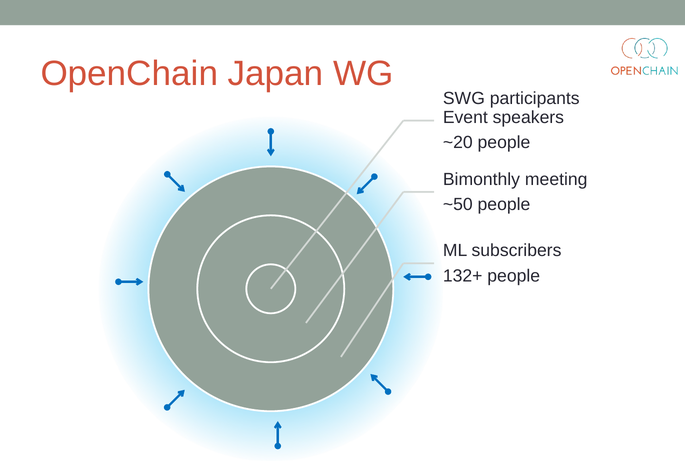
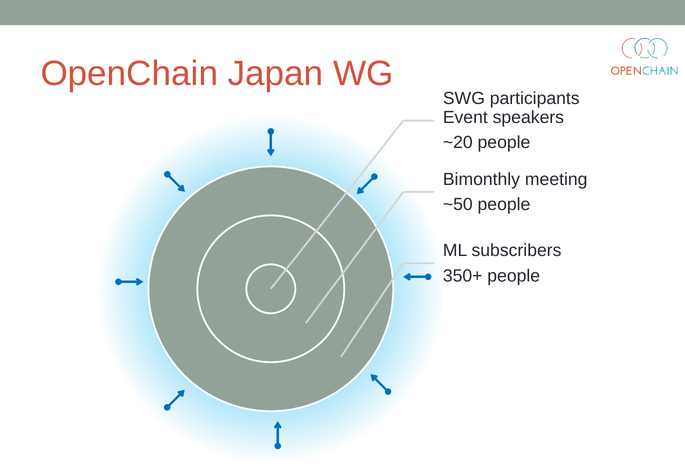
132+: 132+ -> 350+
